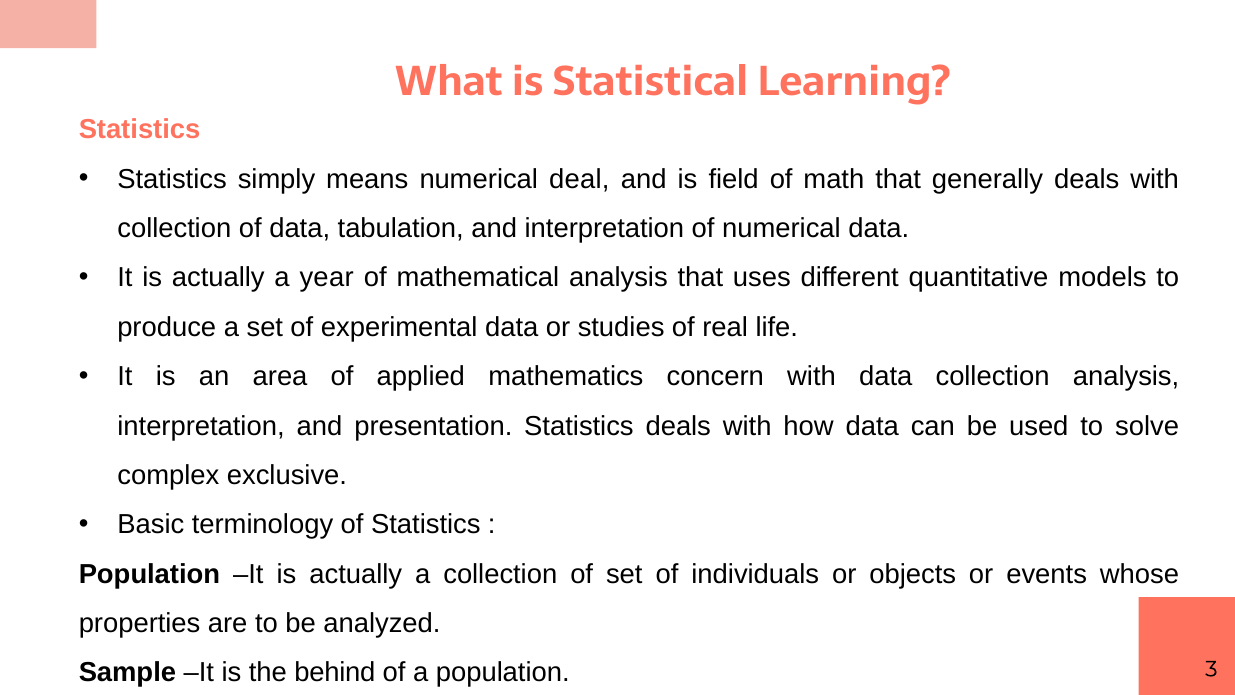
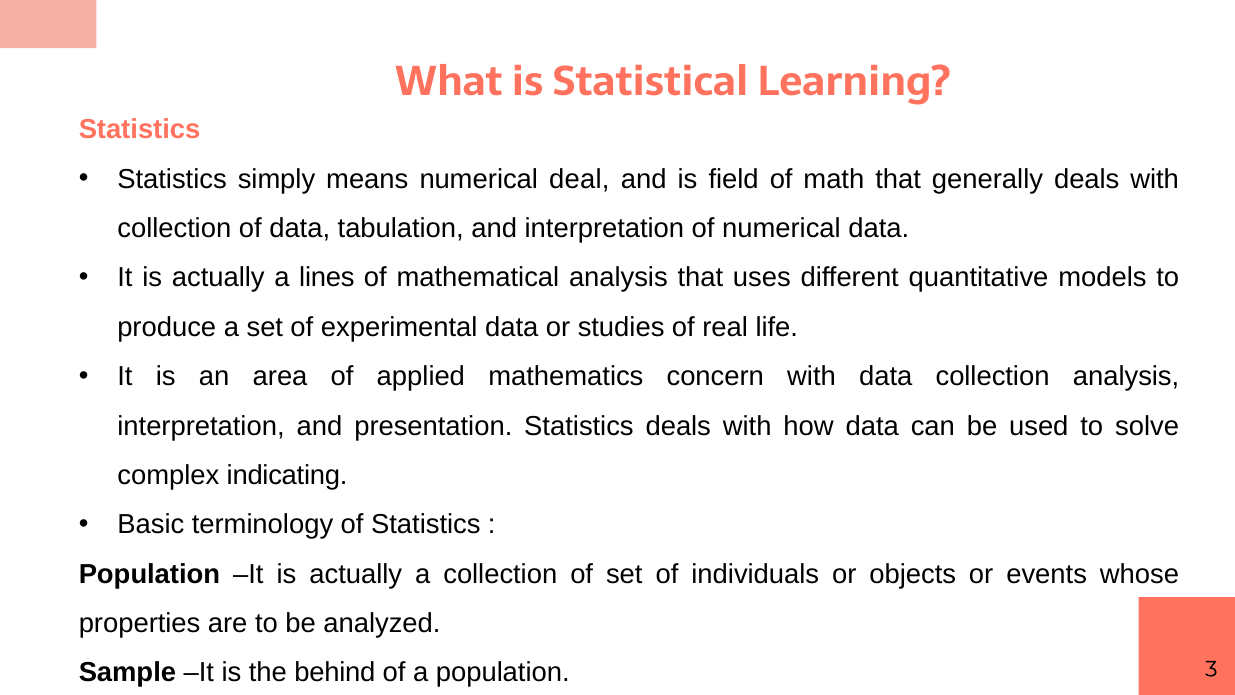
year: year -> lines
exclusive: exclusive -> indicating
